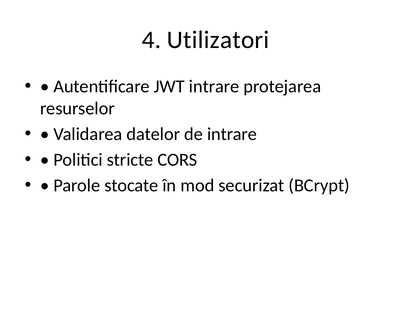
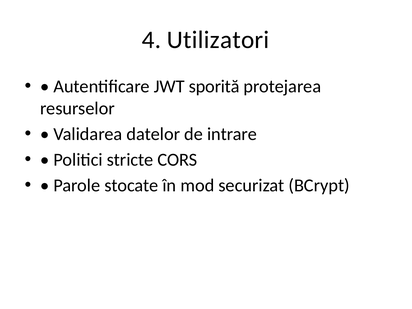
JWT intrare: intrare -> sporită
